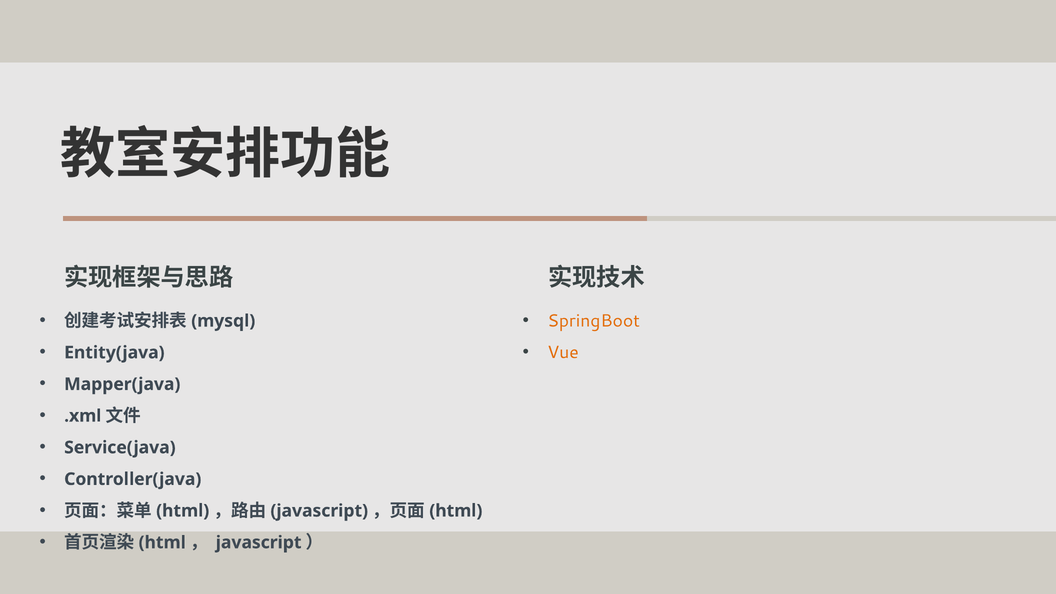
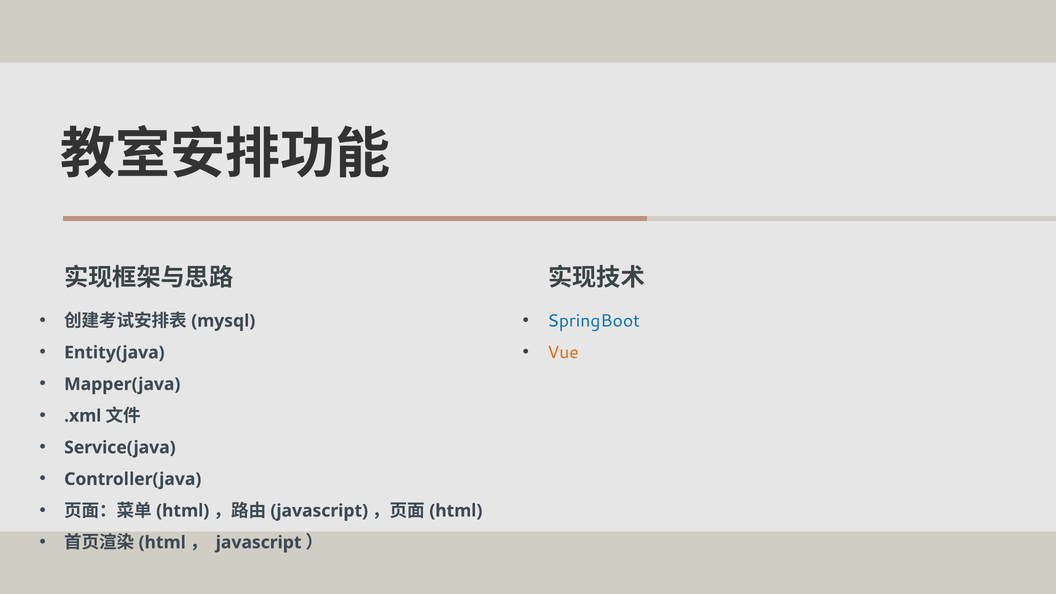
SpringBoot colour: orange -> blue
